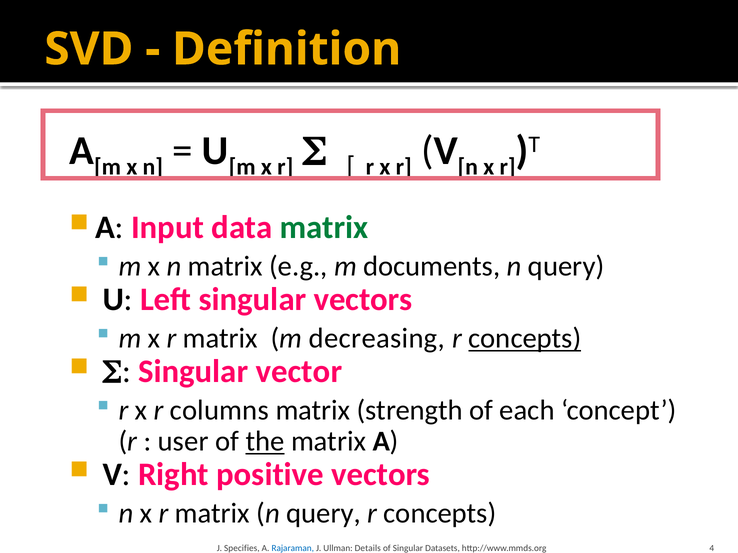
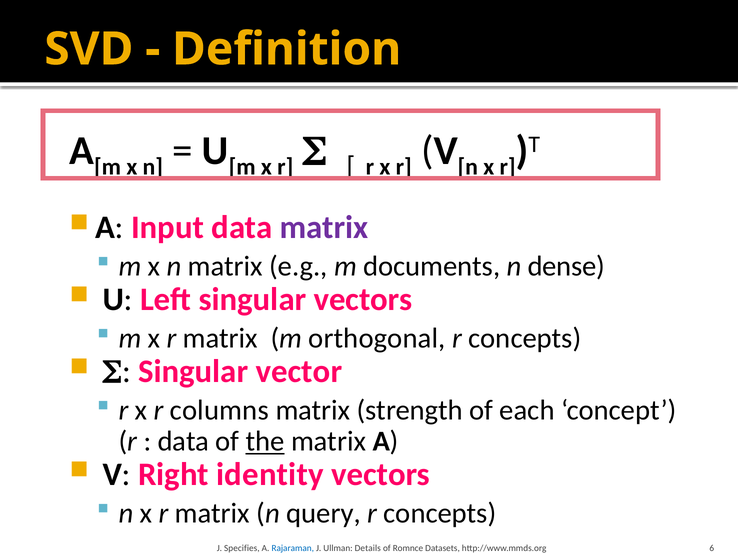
matrix at (324, 228) colour: green -> purple
documents n query: query -> dense
decreasing: decreasing -> orthogonal
concepts at (525, 339) underline: present -> none
user at (183, 442): user -> data
positive: positive -> identity
of Singular: Singular -> Romnce
4: 4 -> 6
